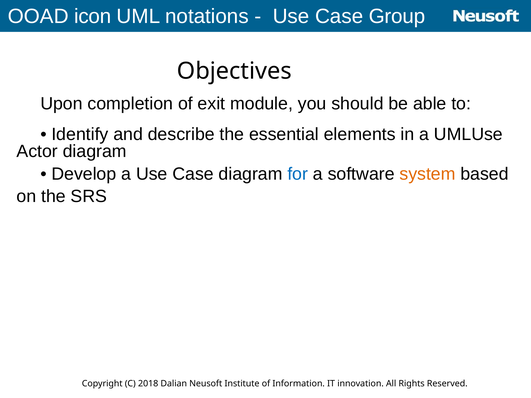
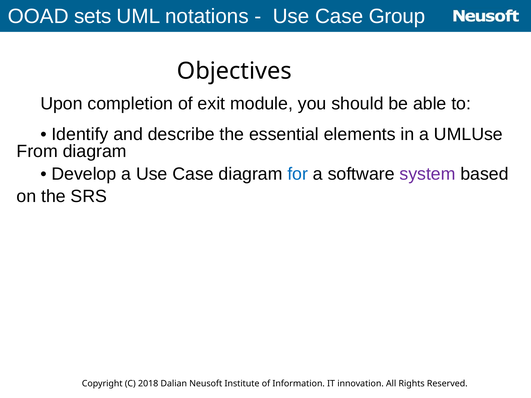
icon: icon -> sets
Actor: Actor -> From
system colour: orange -> purple
